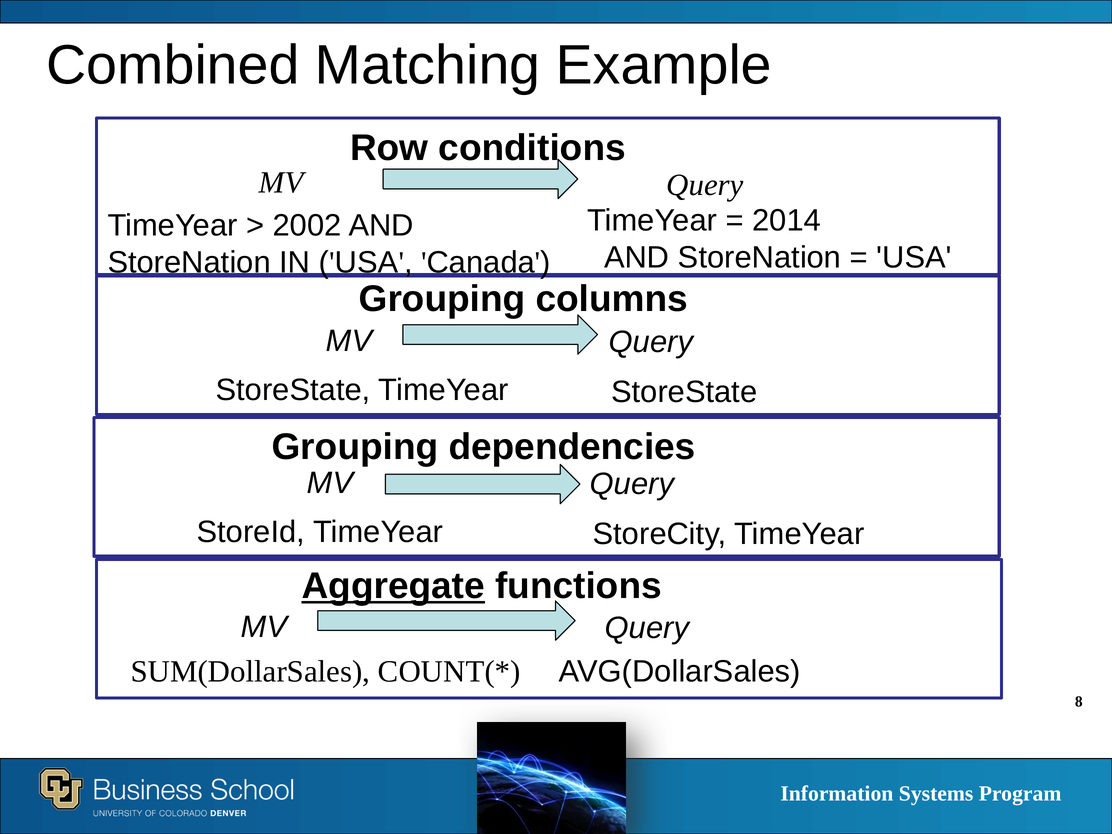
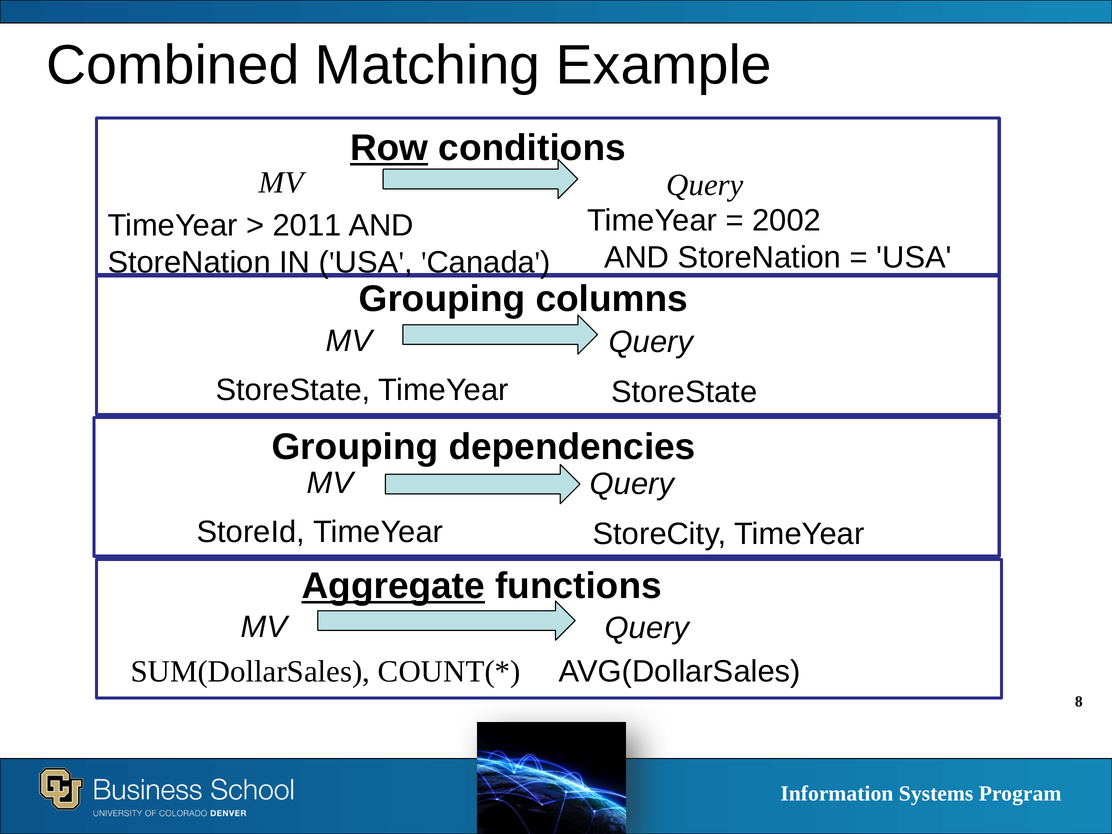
Row underline: none -> present
2014: 2014 -> 2002
2002: 2002 -> 2011
